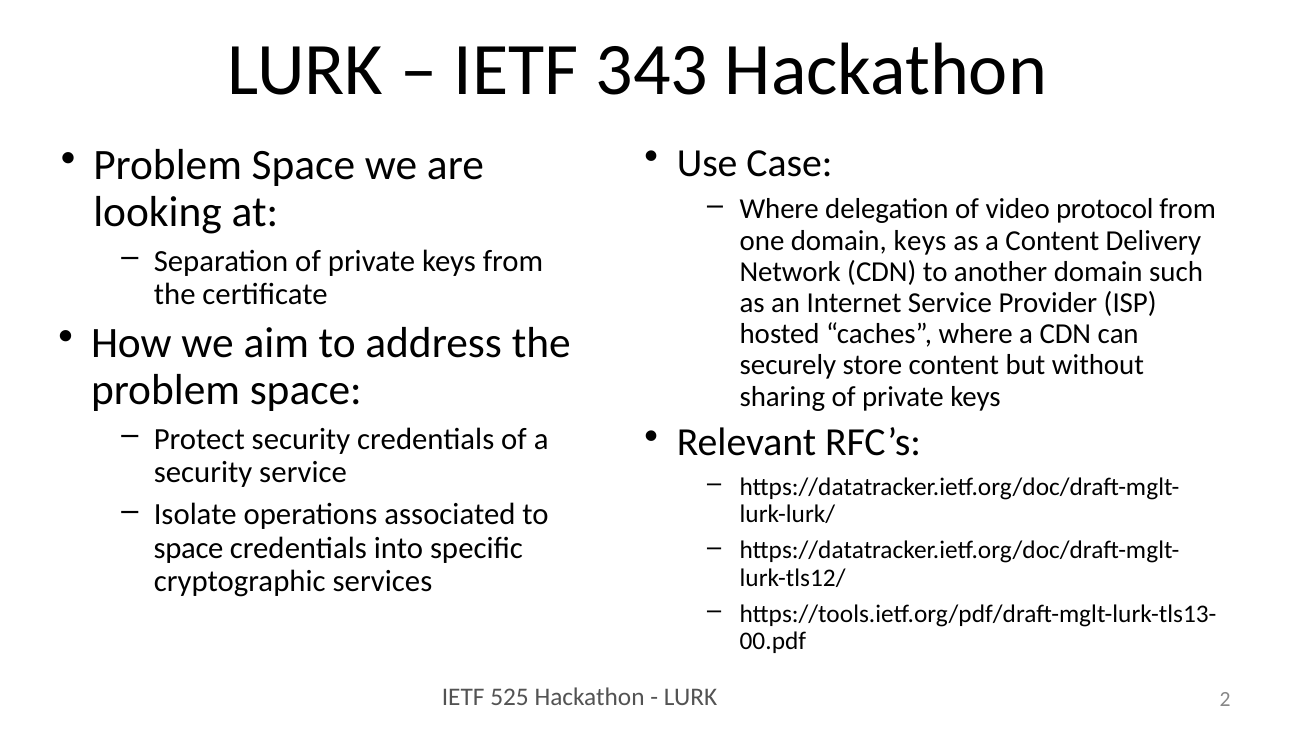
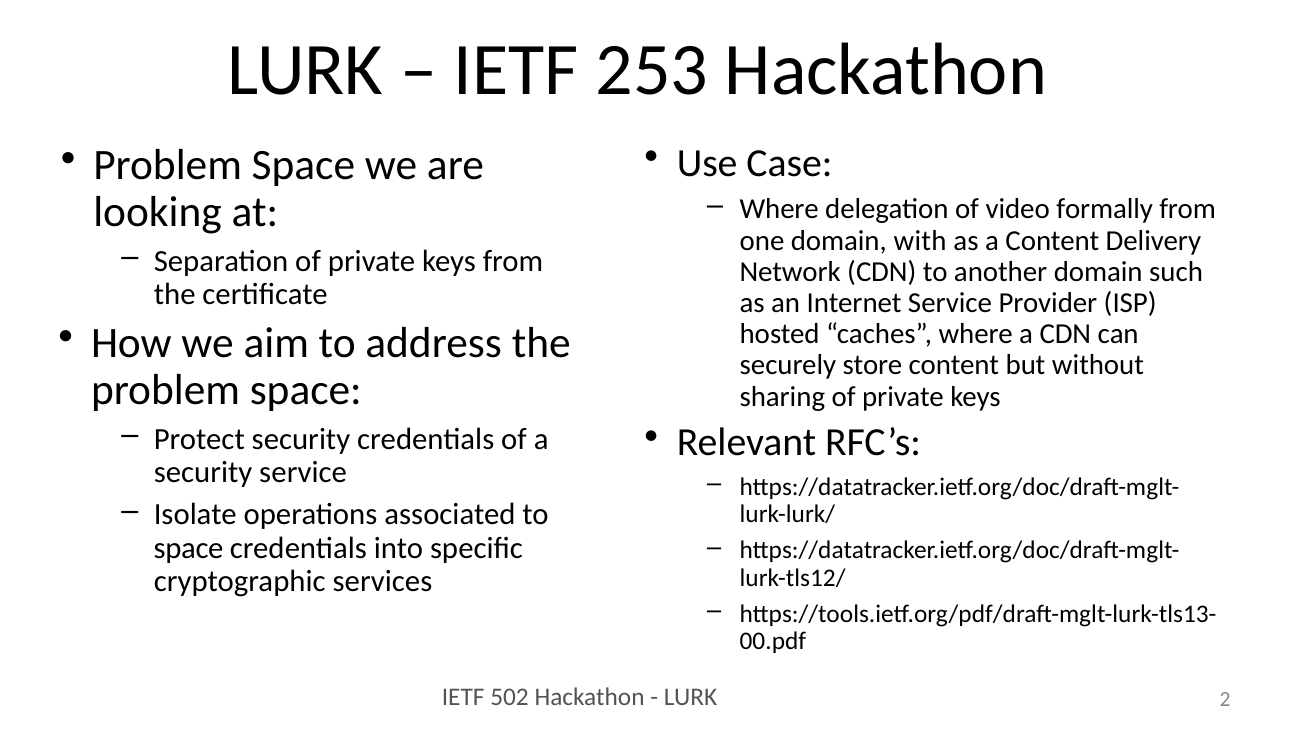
343: 343 -> 253
protocol: protocol -> formally
domain keys: keys -> with
525: 525 -> 502
